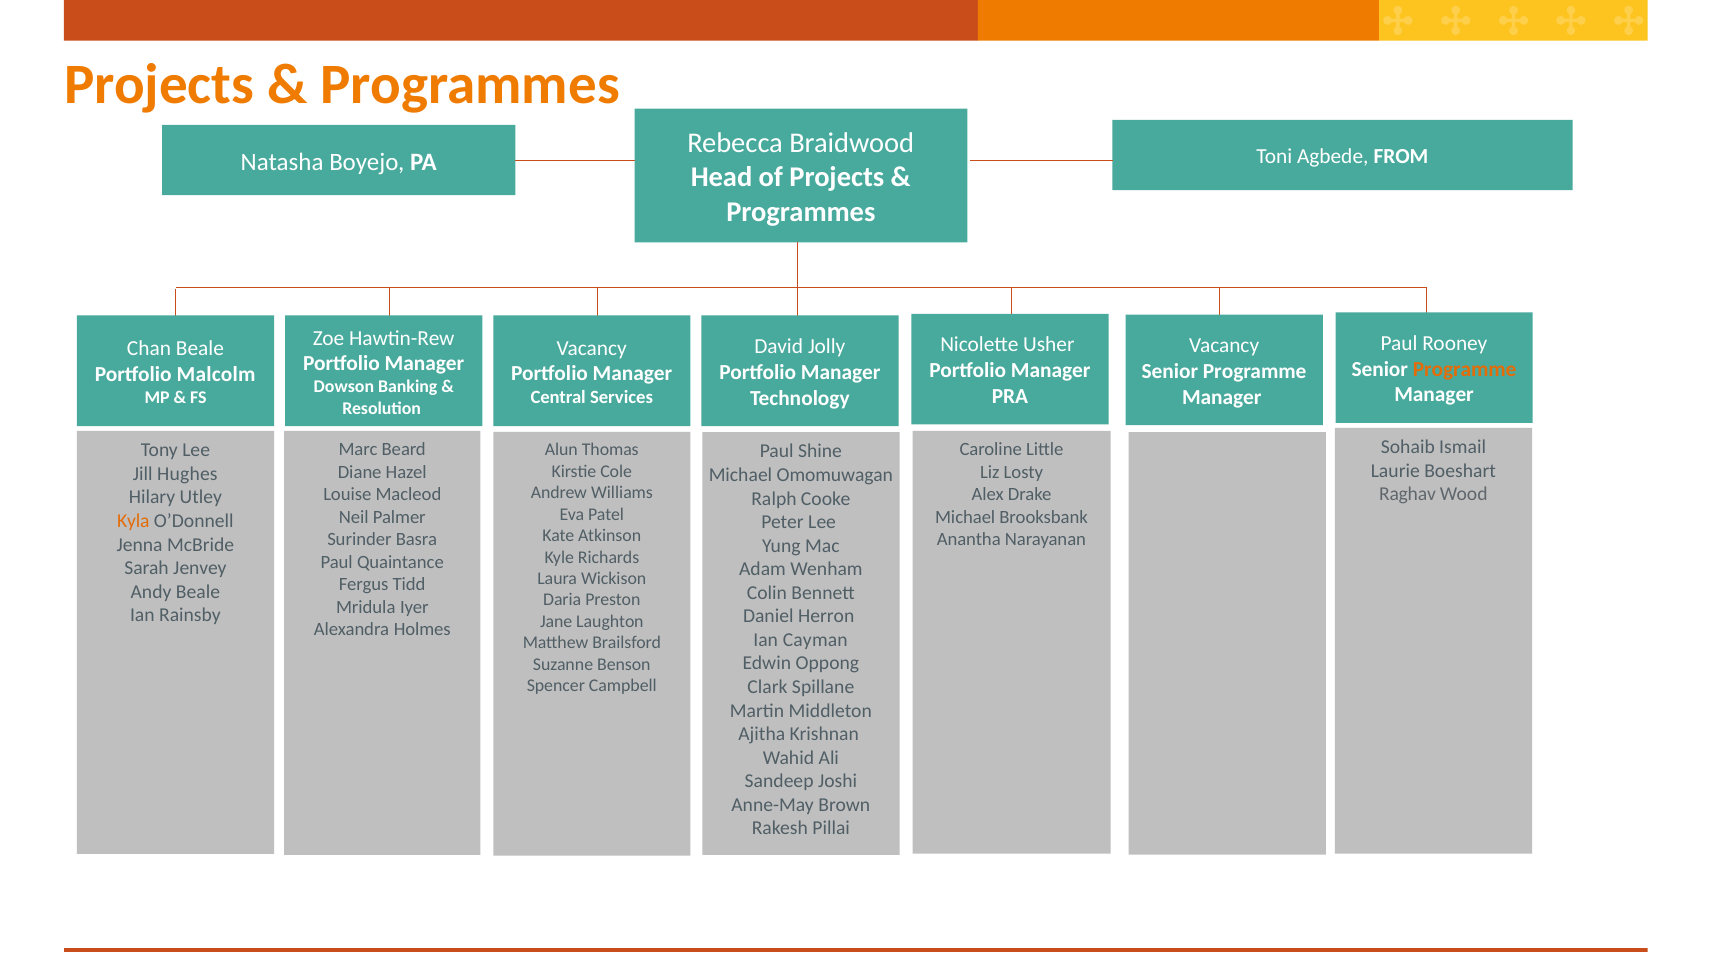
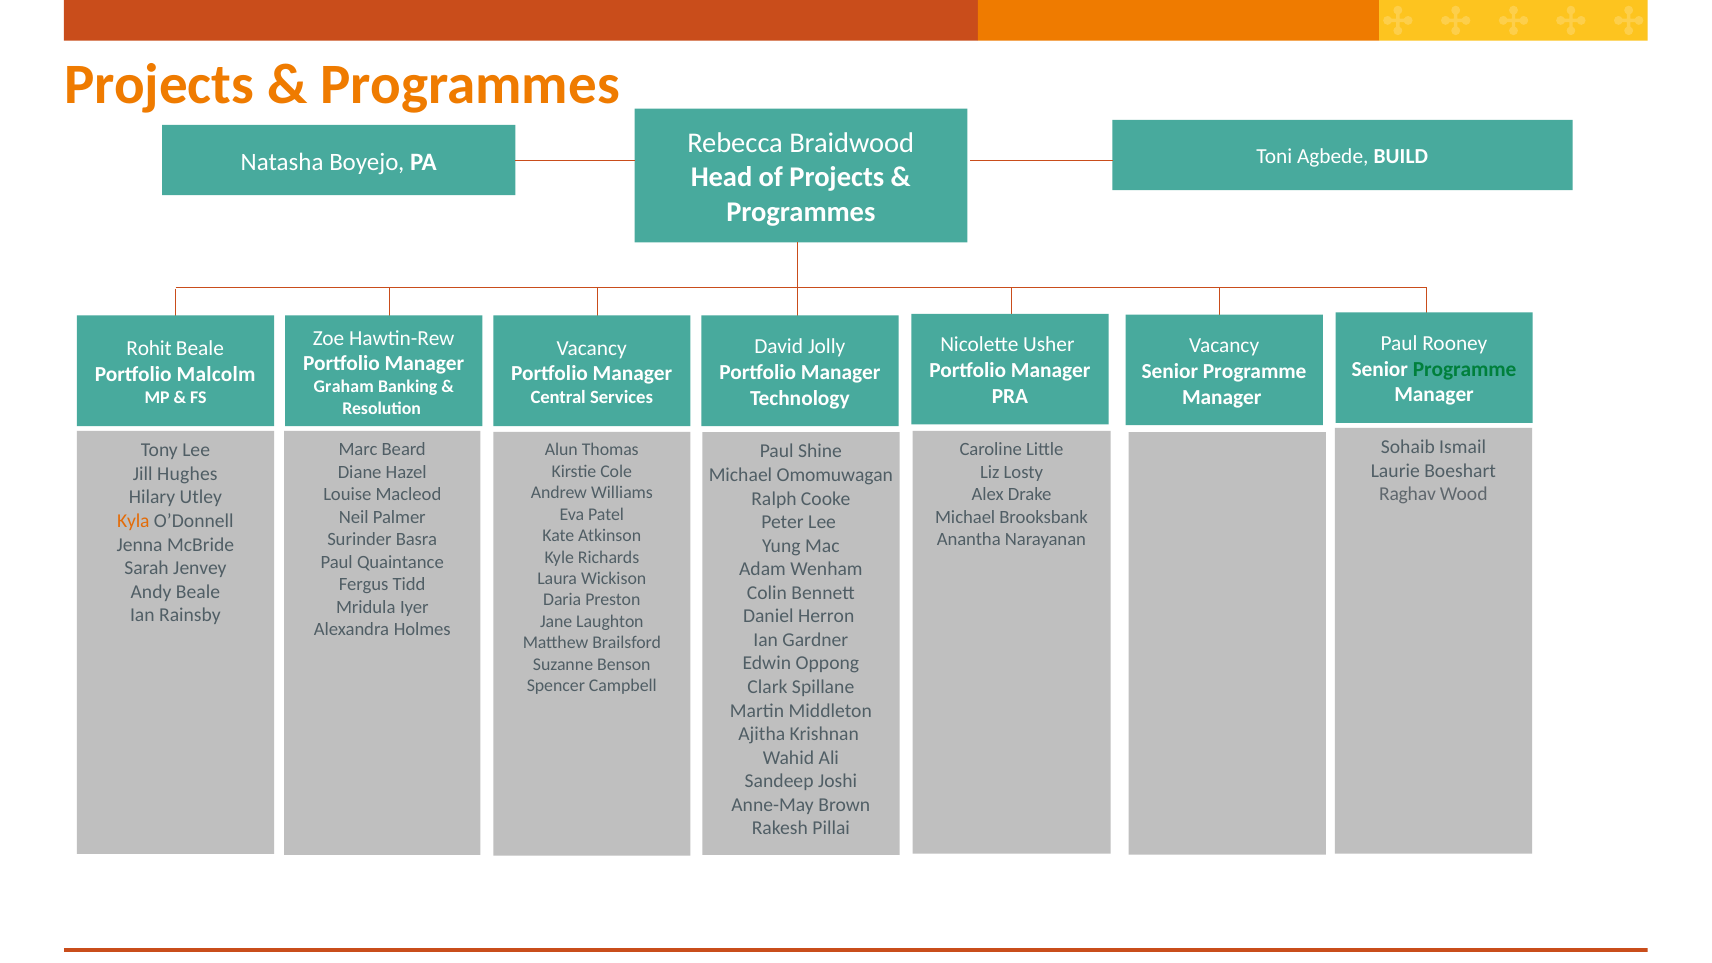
FROM: FROM -> BUILD
Chan: Chan -> Rohit
Programme at (1465, 369) colour: orange -> green
Dowson: Dowson -> Graham
Cayman: Cayman -> Gardner
